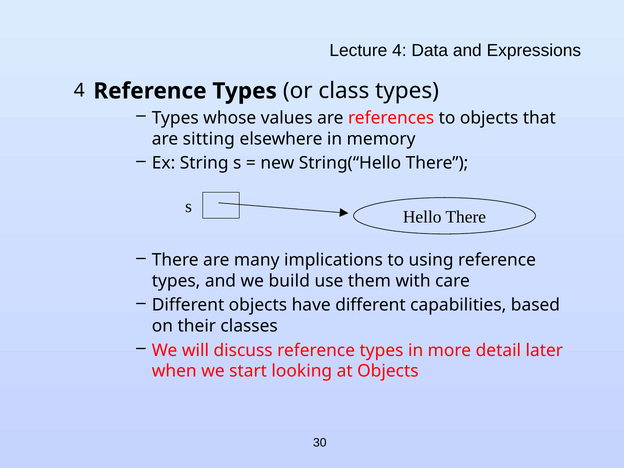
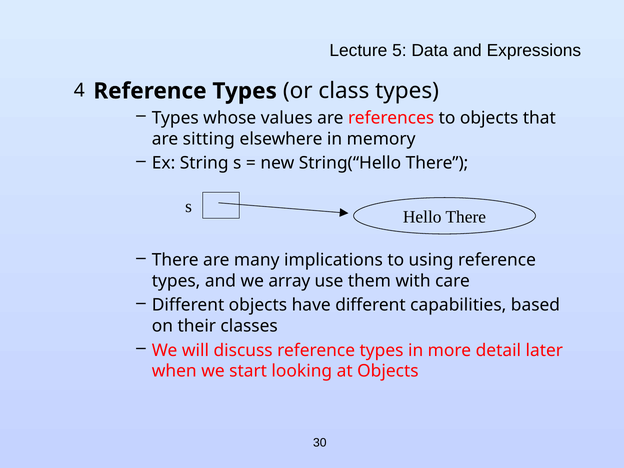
Lecture 4: 4 -> 5
build: build -> array
